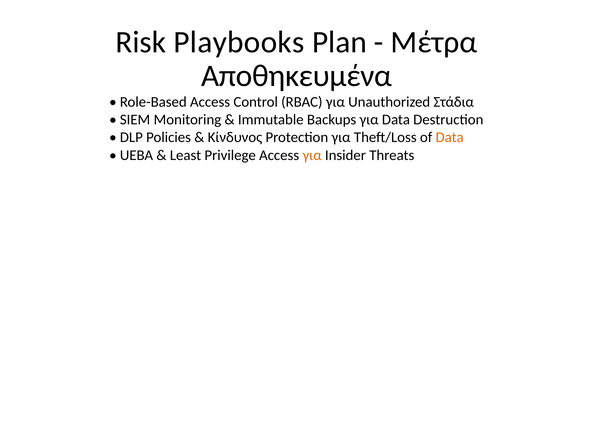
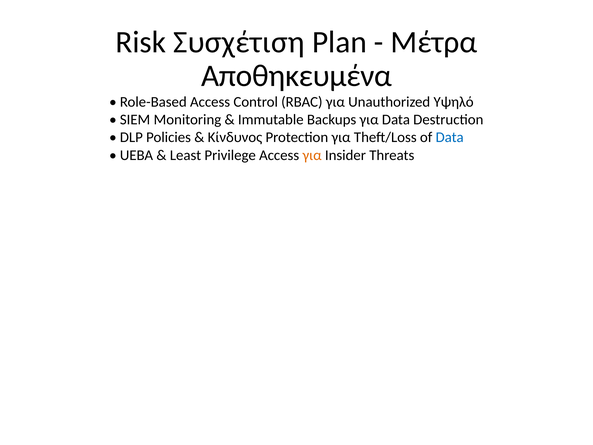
Playbooks: Playbooks -> Συσχέτιση
Στάδια: Στάδια -> Υψηλό
Data at (450, 137) colour: orange -> blue
